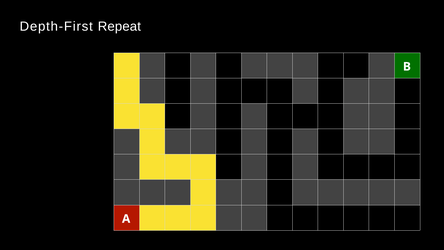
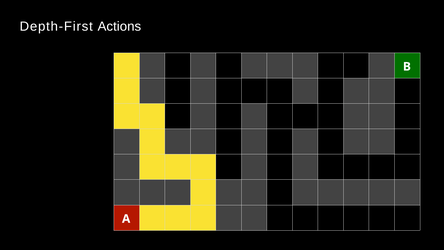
Repeat: Repeat -> Actions
